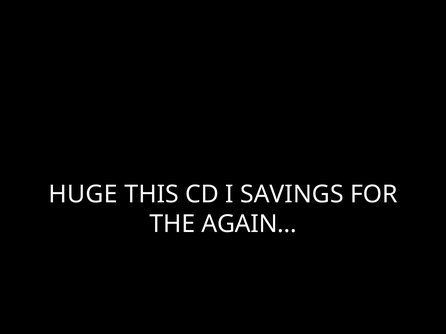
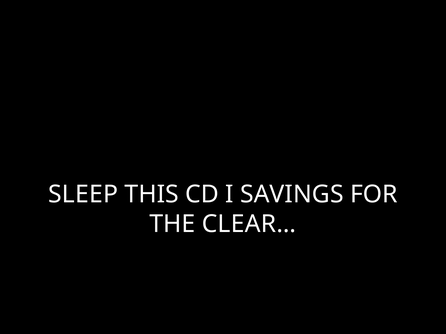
HUGE: HUGE -> SLEEP
AGAIN…: AGAIN… -> CLEAR…
